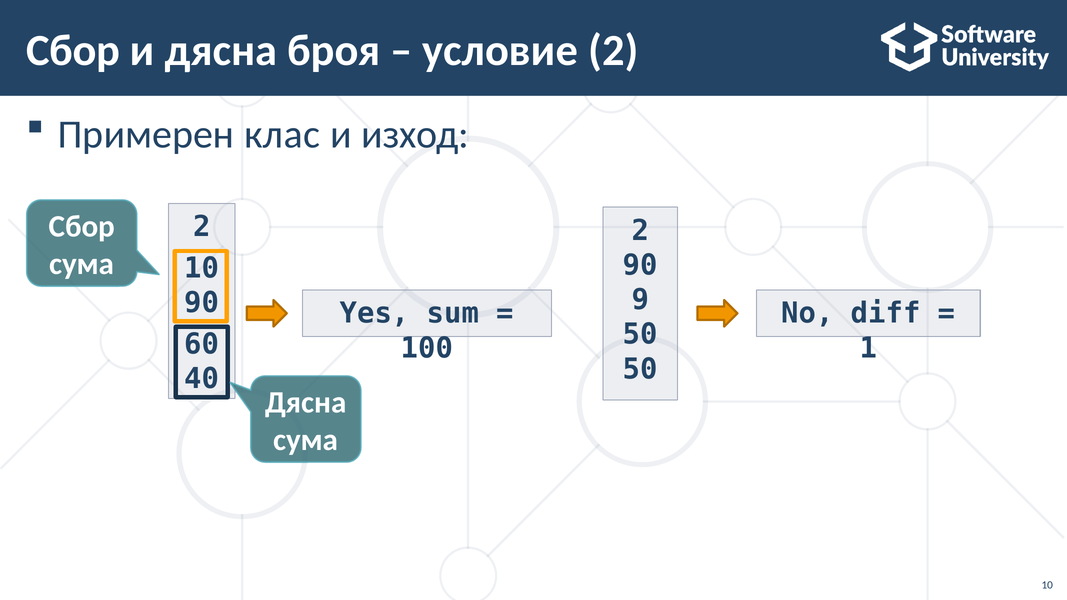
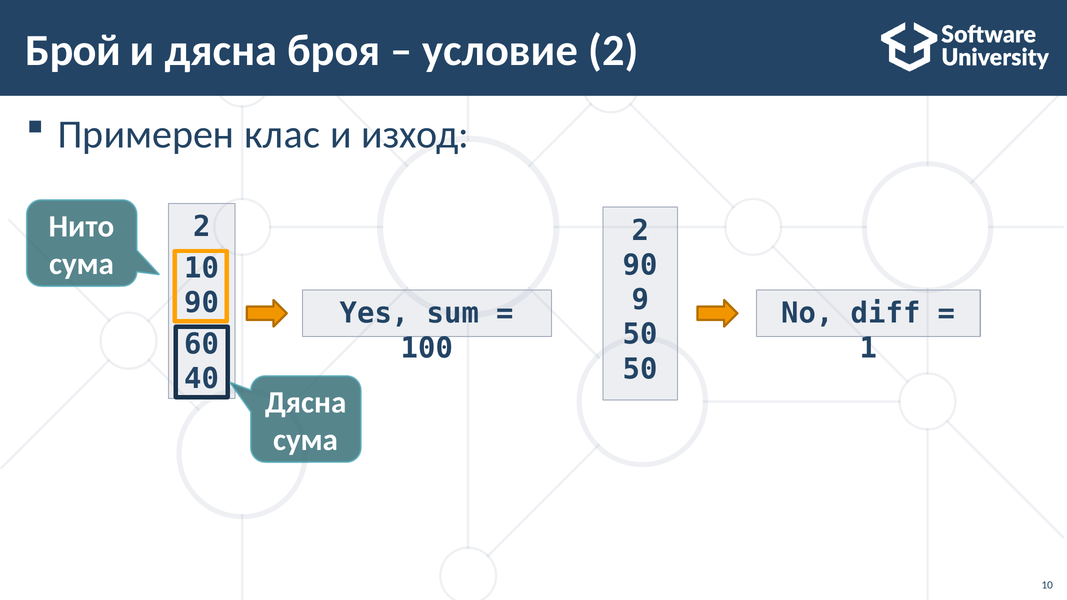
Сбор at (73, 51): Сбор -> Брой
Сбор at (82, 227): Сбор -> Нито
